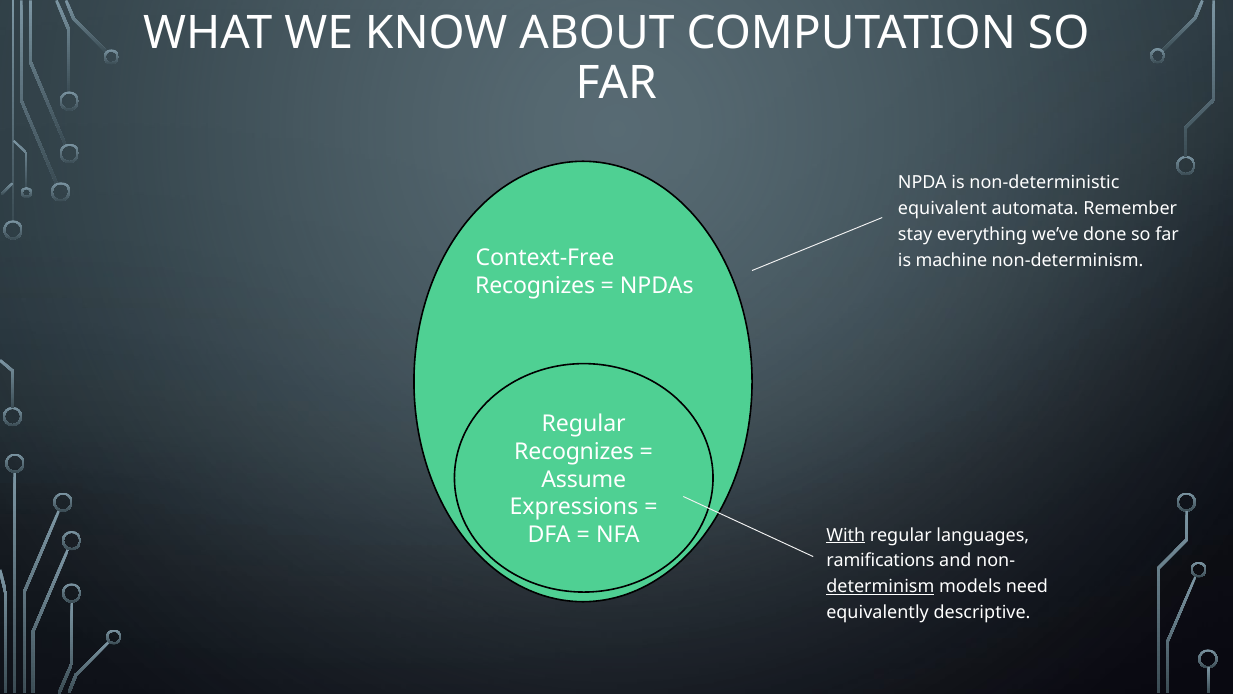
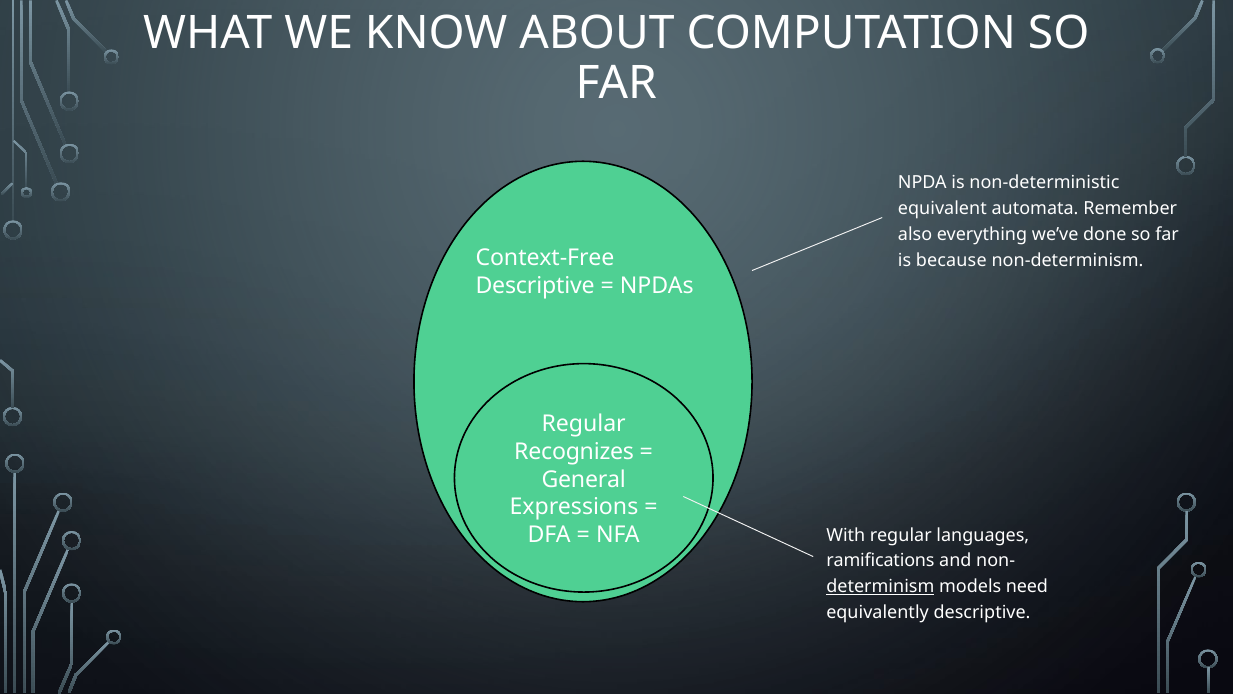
stay: stay -> also
machine: machine -> because
Recognizes at (535, 285): Recognizes -> Descriptive
Assume: Assume -> General
With underline: present -> none
